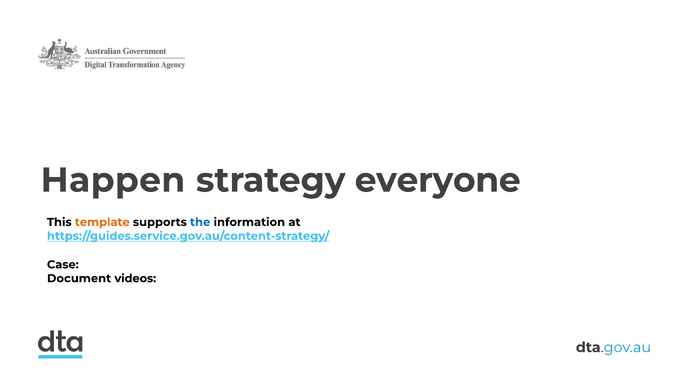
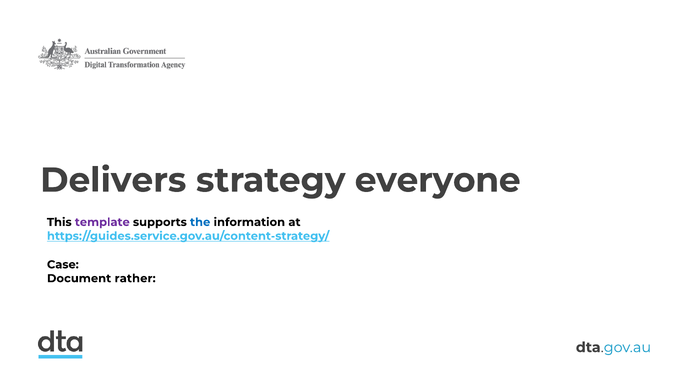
Happen: Happen -> Delivers
template colour: orange -> purple
videos: videos -> rather
